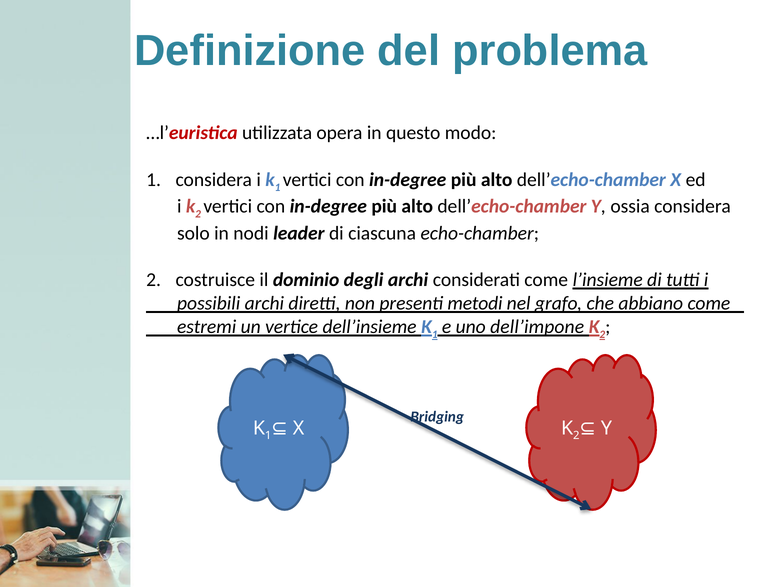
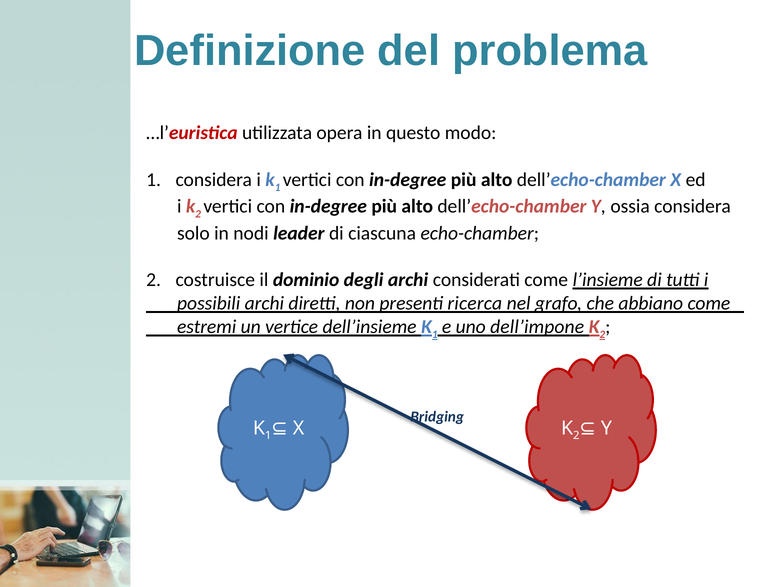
metodi: metodi -> ricerca
